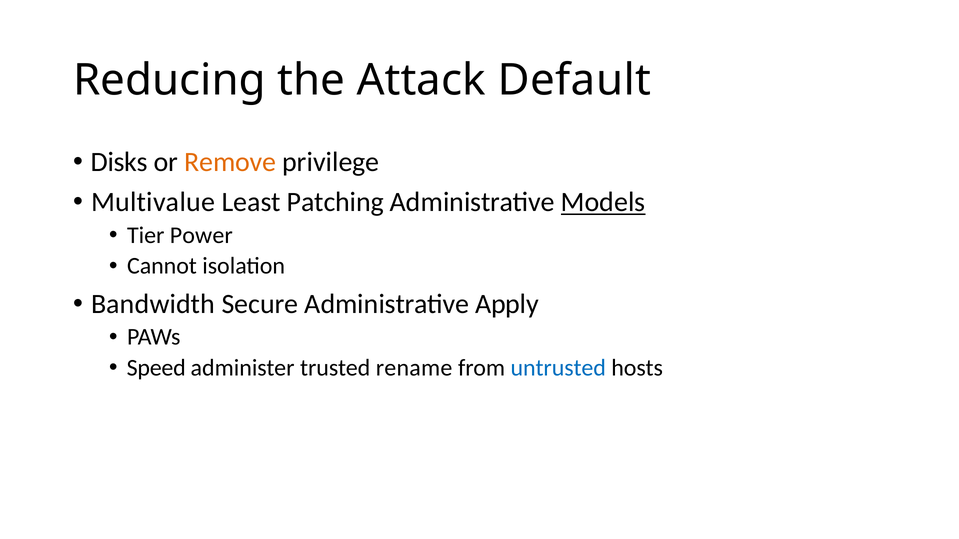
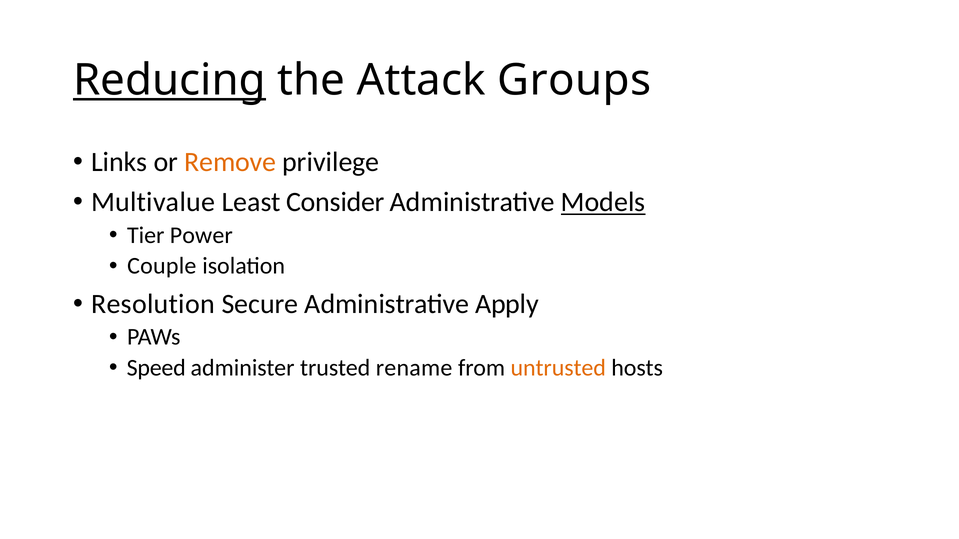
Reducing underline: none -> present
Default: Default -> Groups
Disks: Disks -> Links
Patching: Patching -> Consider
Cannot: Cannot -> Couple
Bandwidth: Bandwidth -> Resolution
untrusted colour: blue -> orange
